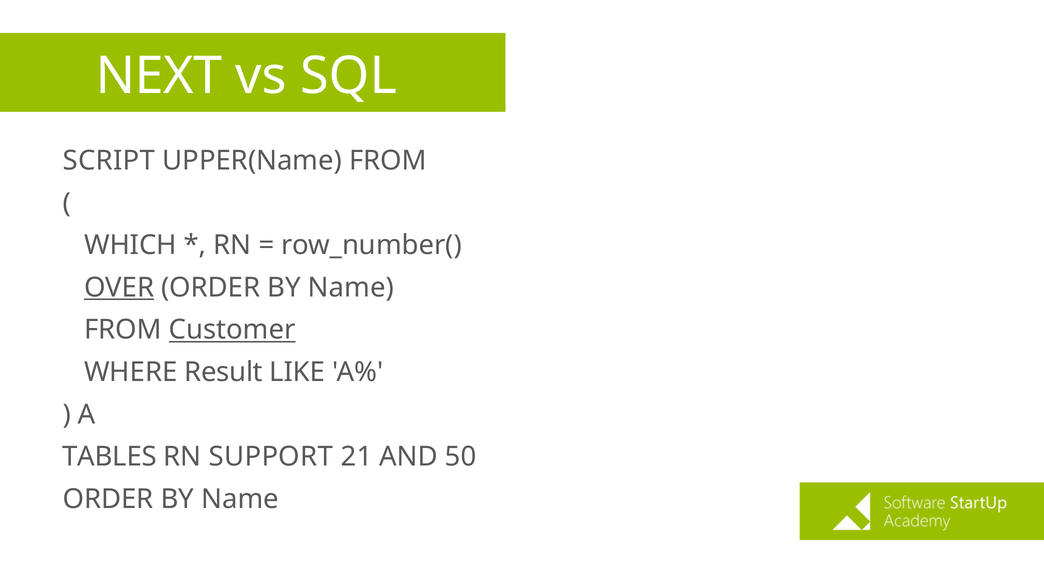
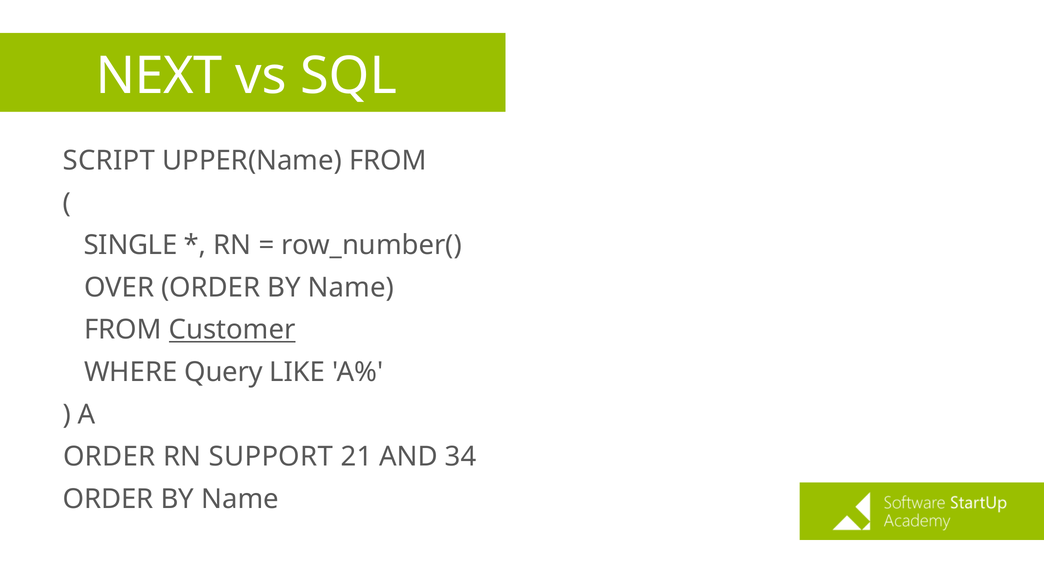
WHICH: WHICH -> SINGLE
OVER underline: present -> none
Result: Result -> Query
TABLES at (110, 457): TABLES -> ORDER
50: 50 -> 34
